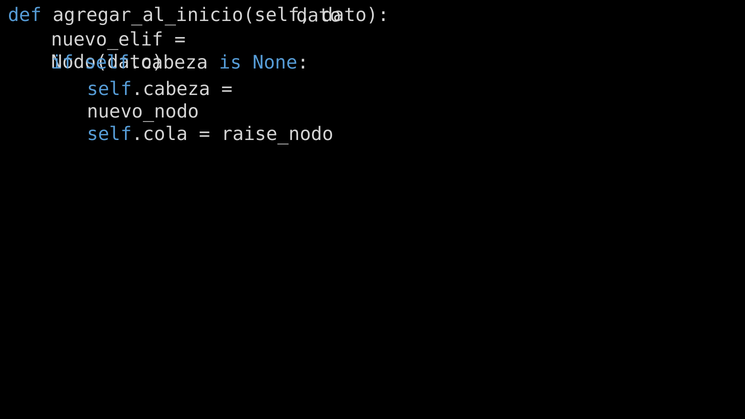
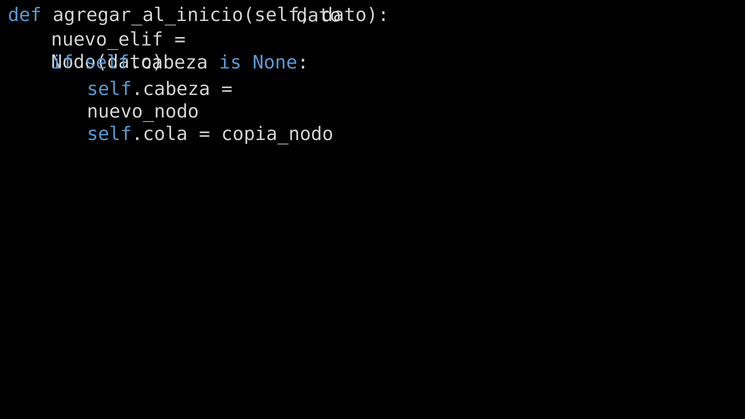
raise_nodo: raise_nodo -> copia_nodo
